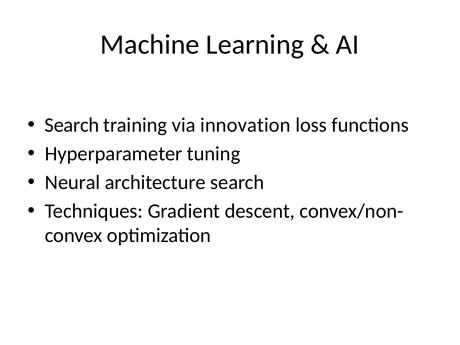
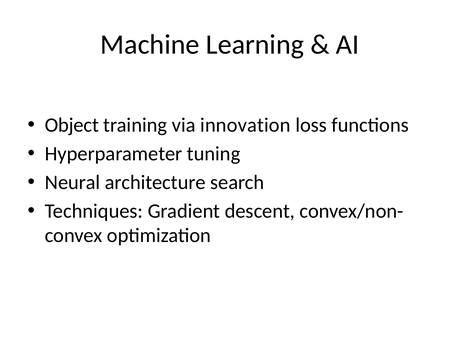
Search at (72, 125): Search -> Object
